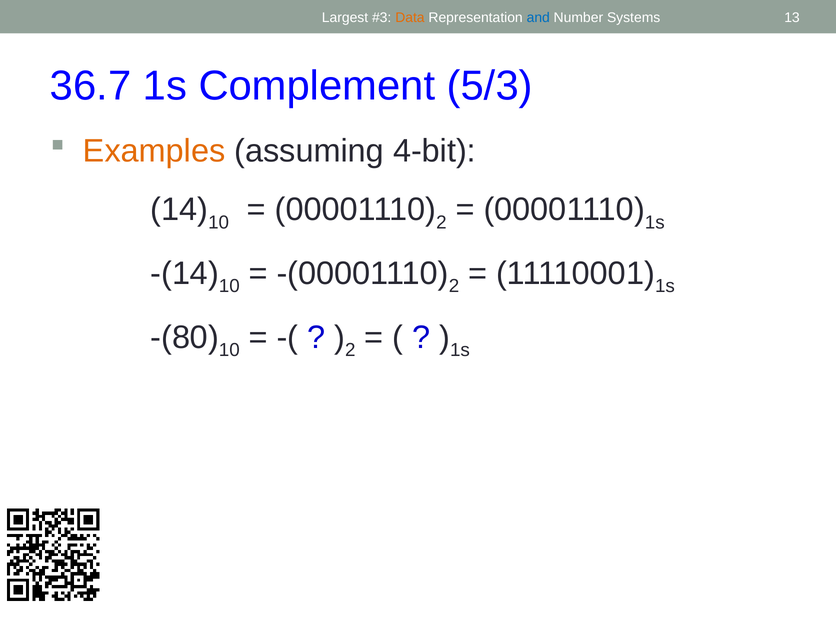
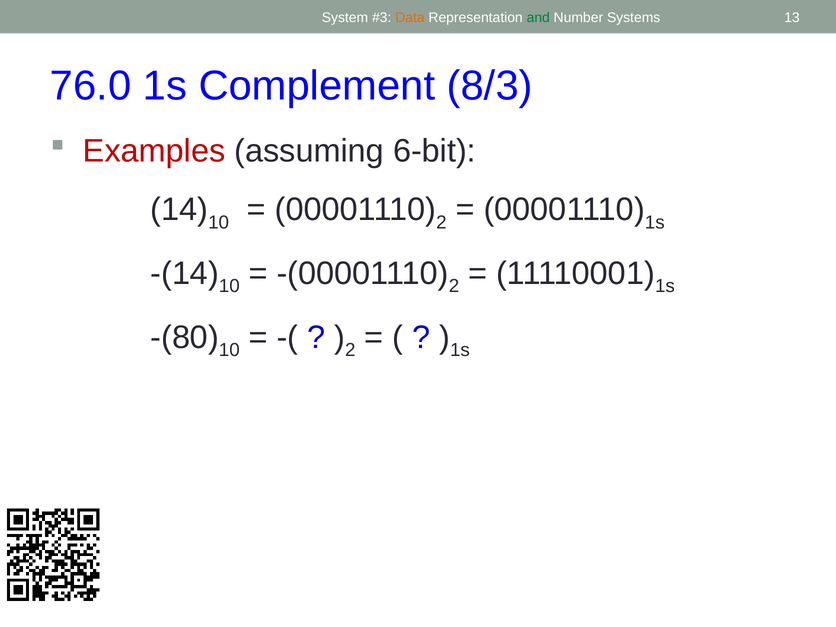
Largest: Largest -> System
and colour: blue -> green
36.7: 36.7 -> 76.0
5/3: 5/3 -> 8/3
Examples colour: orange -> red
4-bit: 4-bit -> 6-bit
